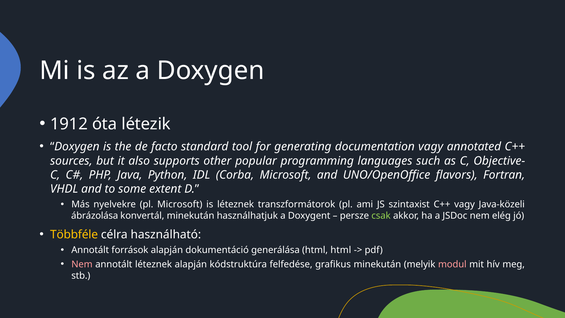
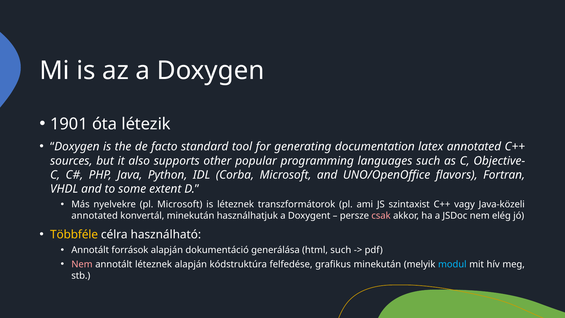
1912: 1912 -> 1901
documentation vagy: vagy -> latex
ábrázolása at (95, 216): ábrázolása -> annotated
csak colour: light green -> pink
html html: html -> such
modul colour: pink -> light blue
